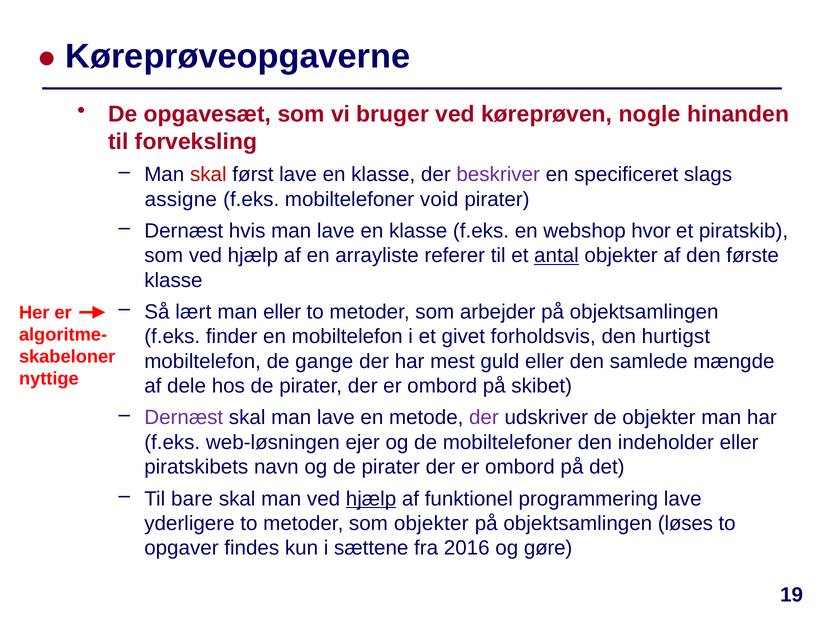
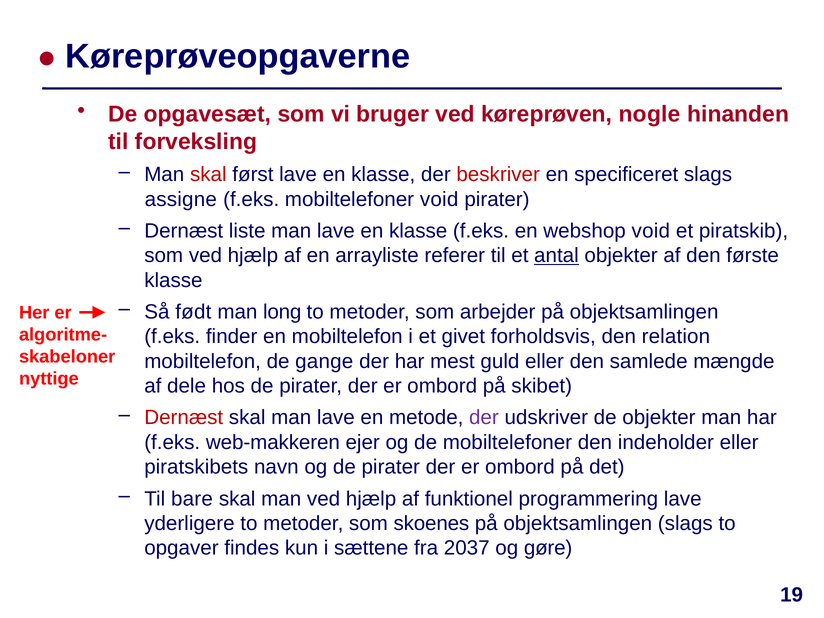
beskriver colour: purple -> red
hvis: hvis -> liste
webshop hvor: hvor -> void
lært: lært -> født
man eller: eller -> long
hurtigst: hurtigst -> relation
Dernæst at (184, 418) colour: purple -> red
web-løsningen: web-løsningen -> web-makkeren
hjælp at (371, 499) underline: present -> none
som objekter: objekter -> skoenes
objektsamlingen løses: løses -> slags
2016: 2016 -> 2037
